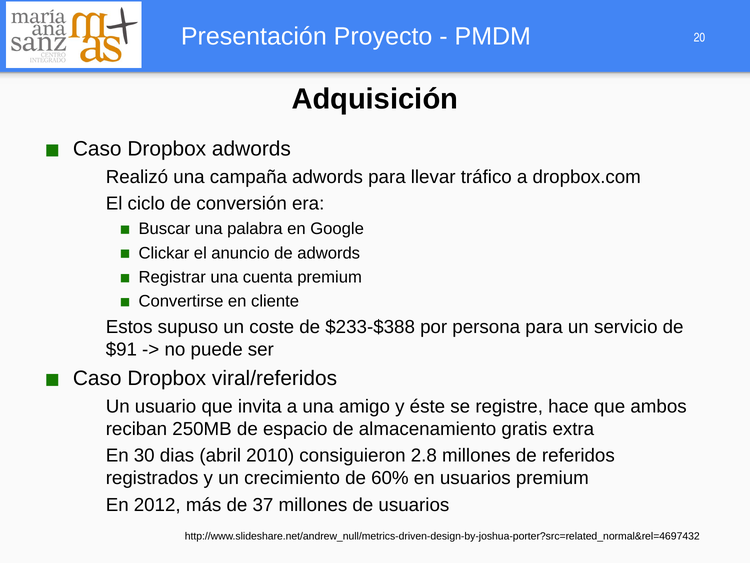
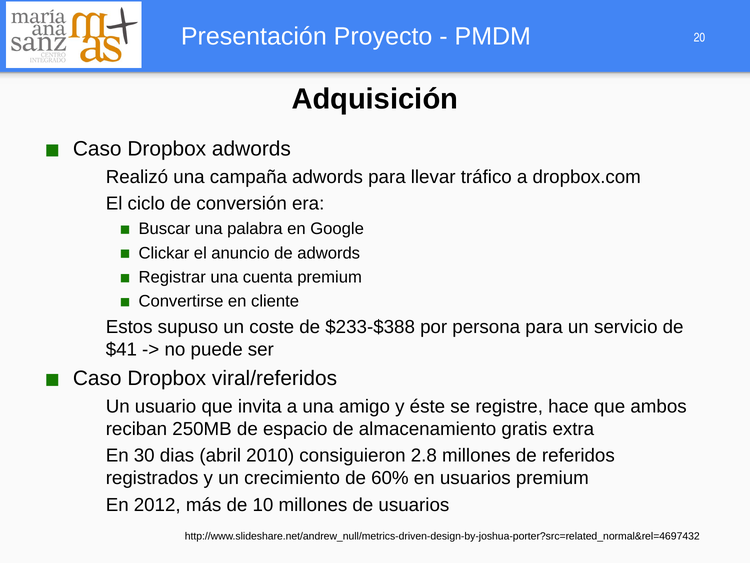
$91: $91 -> $41
37: 37 -> 10
